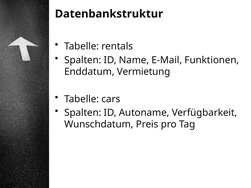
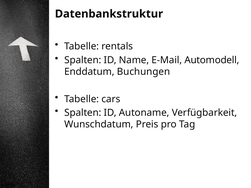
Funktionen: Funktionen -> Automodell
Vermietung: Vermietung -> Buchungen
